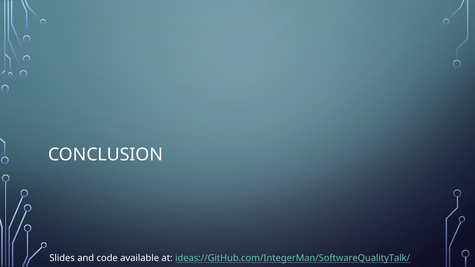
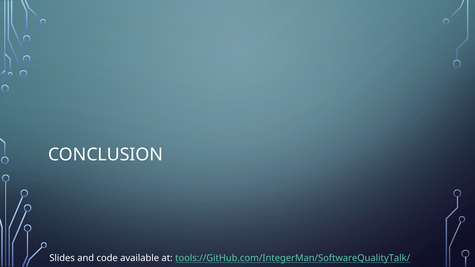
ideas://GitHub.com/IntegerMan/SoftwareQualityTalk/: ideas://GitHub.com/IntegerMan/SoftwareQualityTalk/ -> tools://GitHub.com/IntegerMan/SoftwareQualityTalk/
